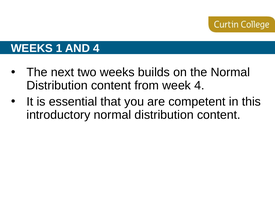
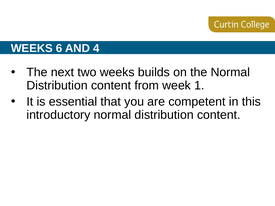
1: 1 -> 6
week 4: 4 -> 1
